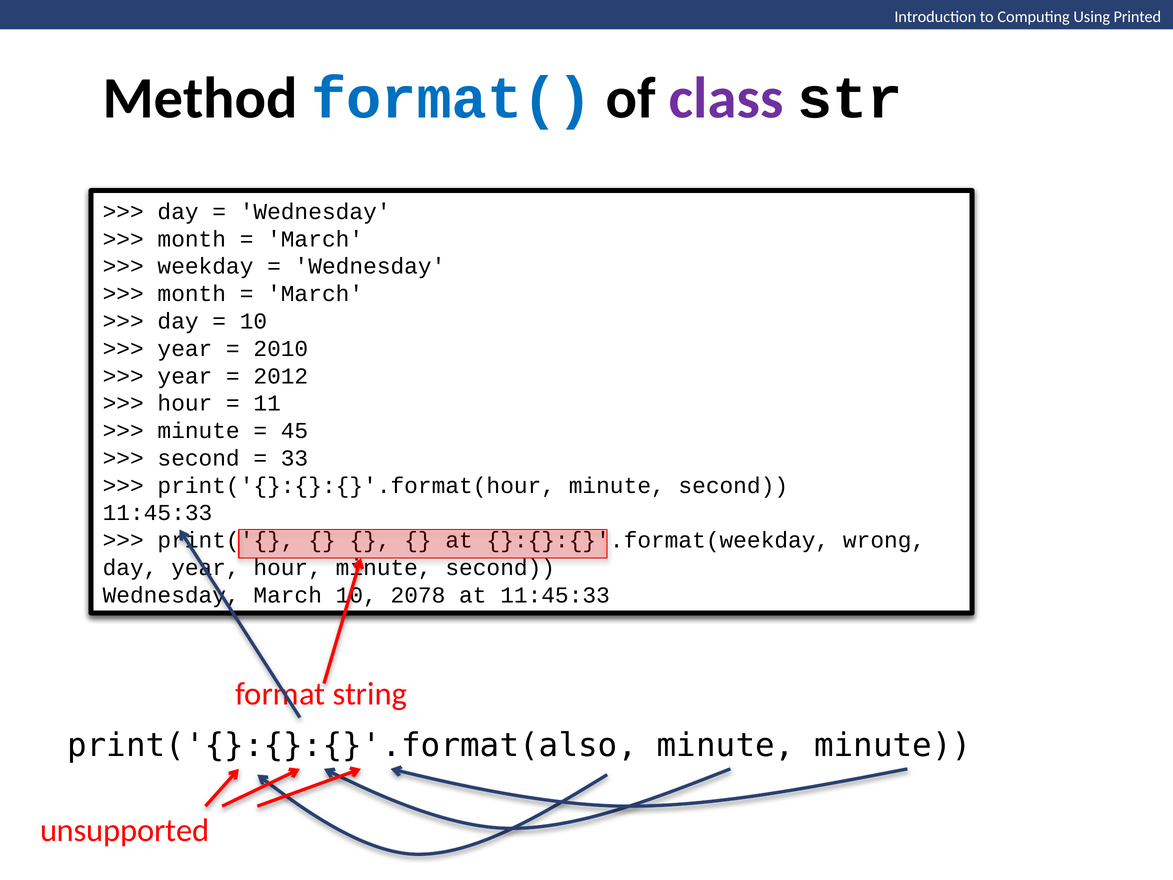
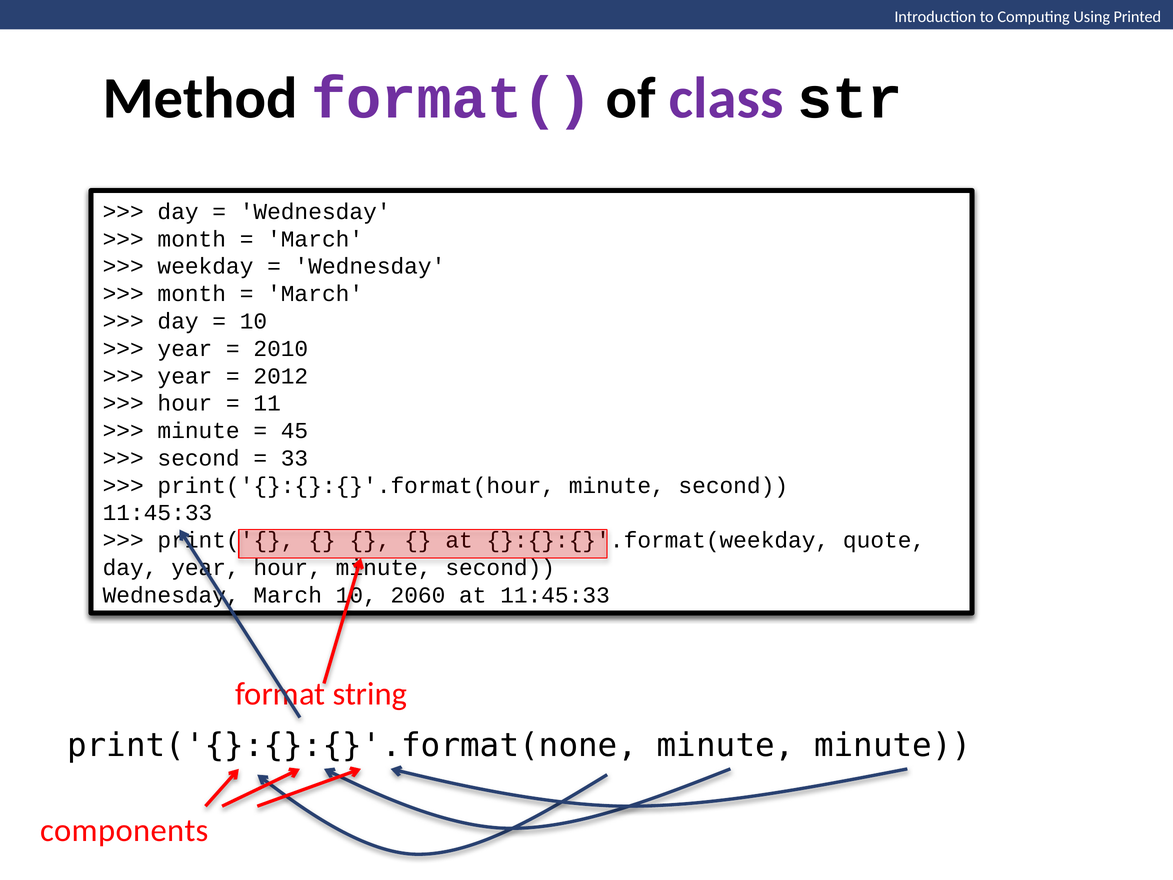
format( colour: blue -> purple
wrong: wrong -> quote
2078: 2078 -> 2060
print('{}:{}:{}'.format(also: print('{}:{}:{}'.format(also -> print('{}:{}:{}'.format(none
unsupported: unsupported -> components
